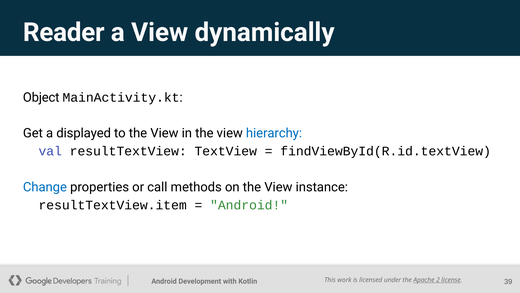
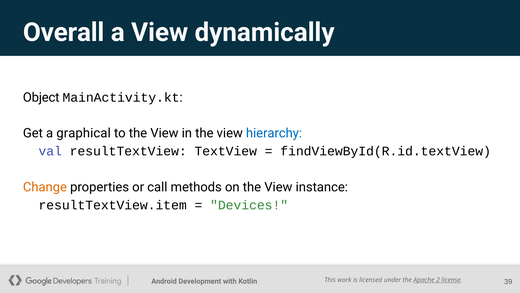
Reader: Reader -> Overall
displayed: displayed -> graphical
Change colour: blue -> orange
Android at (249, 205): Android -> Devices
